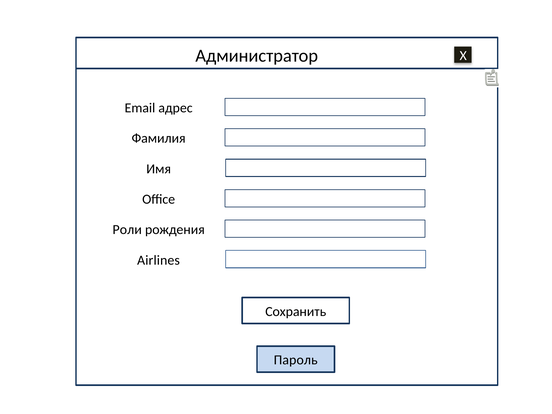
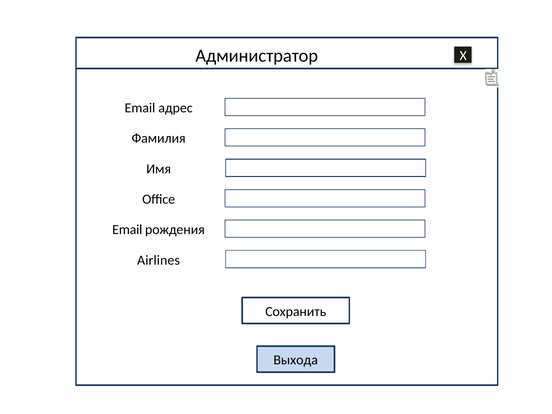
Роли at (127, 230): Роли -> Email
Пароль: Пароль -> Выхода
